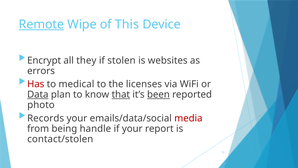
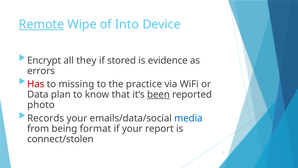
This: This -> Into
stolen: stolen -> stored
websites: websites -> evidence
medical: medical -> missing
licenses: licenses -> practice
Data underline: present -> none
that underline: present -> none
media colour: red -> blue
handle: handle -> format
contact/stolen: contact/stolen -> connect/stolen
